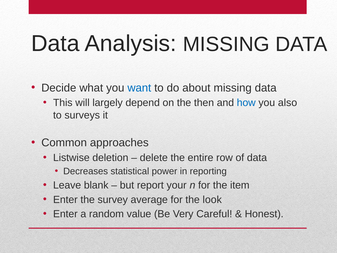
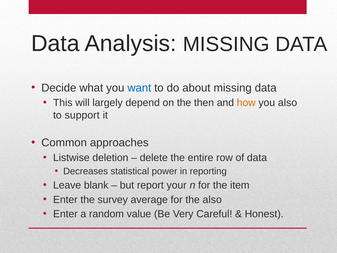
how colour: blue -> orange
surveys: surveys -> support
the look: look -> also
